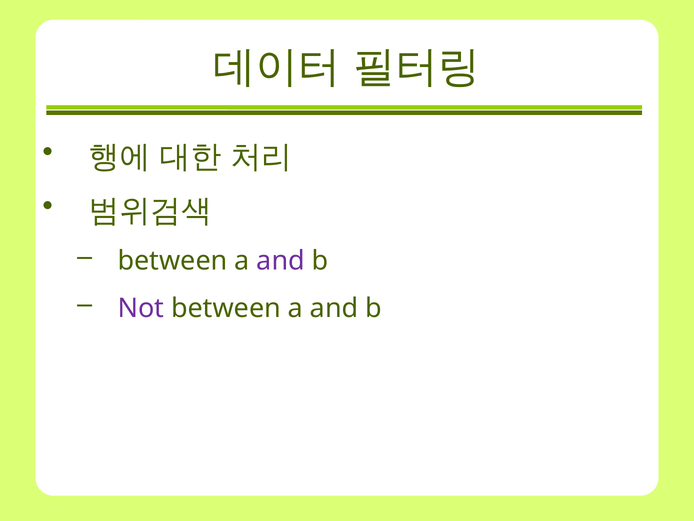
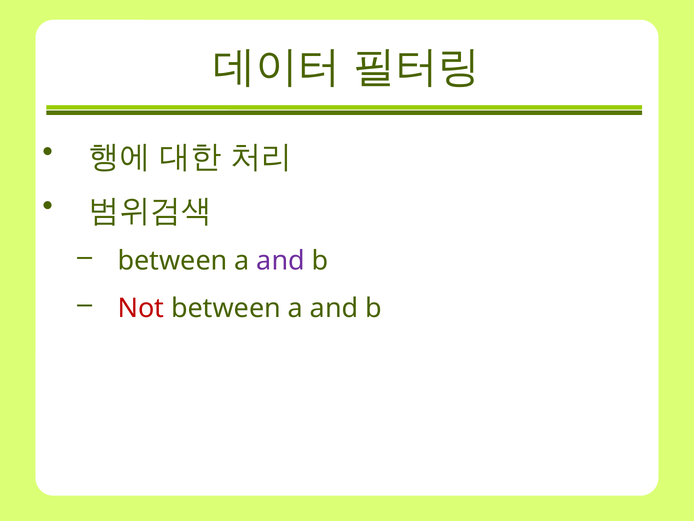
Not colour: purple -> red
